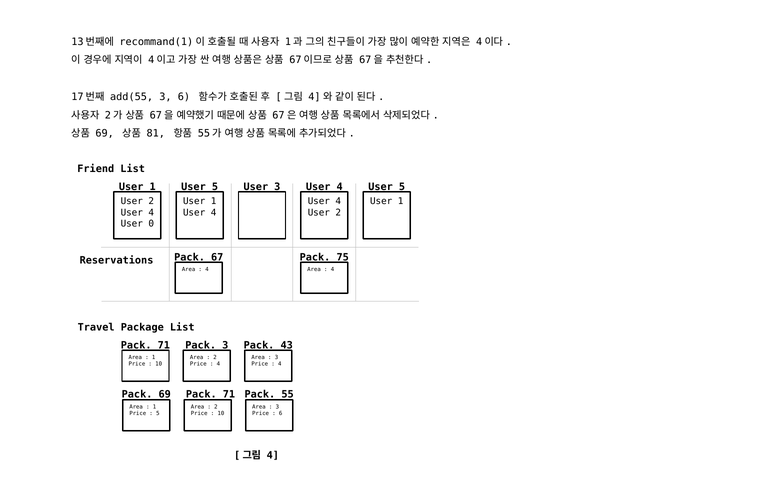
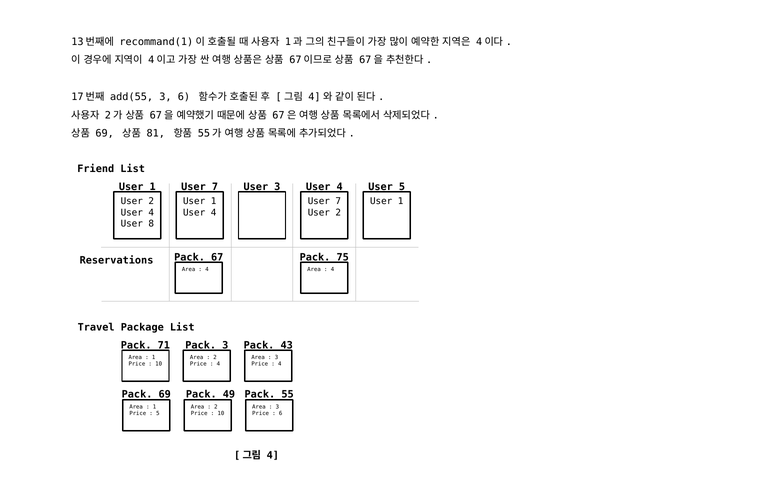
5 at (215, 187): 5 -> 7
4 at (338, 202): 4 -> 7
0: 0 -> 8
71 at (229, 395): 71 -> 49
